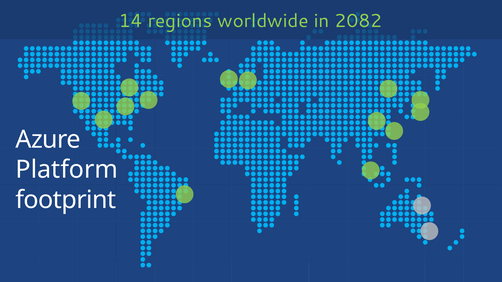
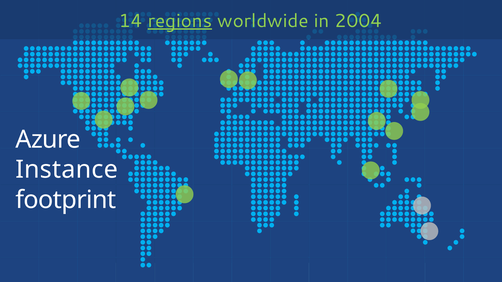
regions underline: none -> present
2082: 2082 -> 2004
Platform: Platform -> Instance
